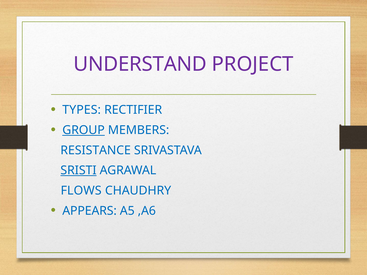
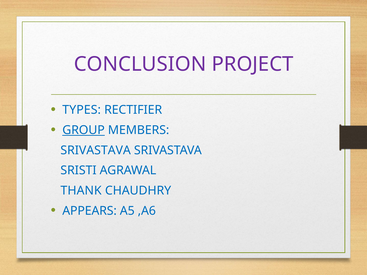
UNDERSTAND: UNDERSTAND -> CONCLUSION
RESISTANCE at (96, 150): RESISTANCE -> SRIVASTAVA
SRISTI underline: present -> none
FLOWS: FLOWS -> THANK
